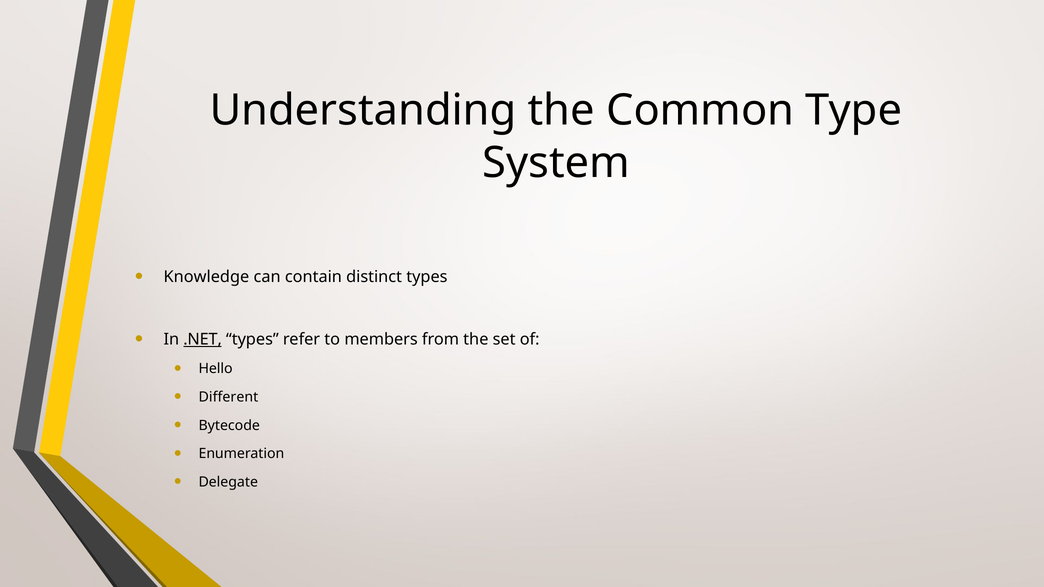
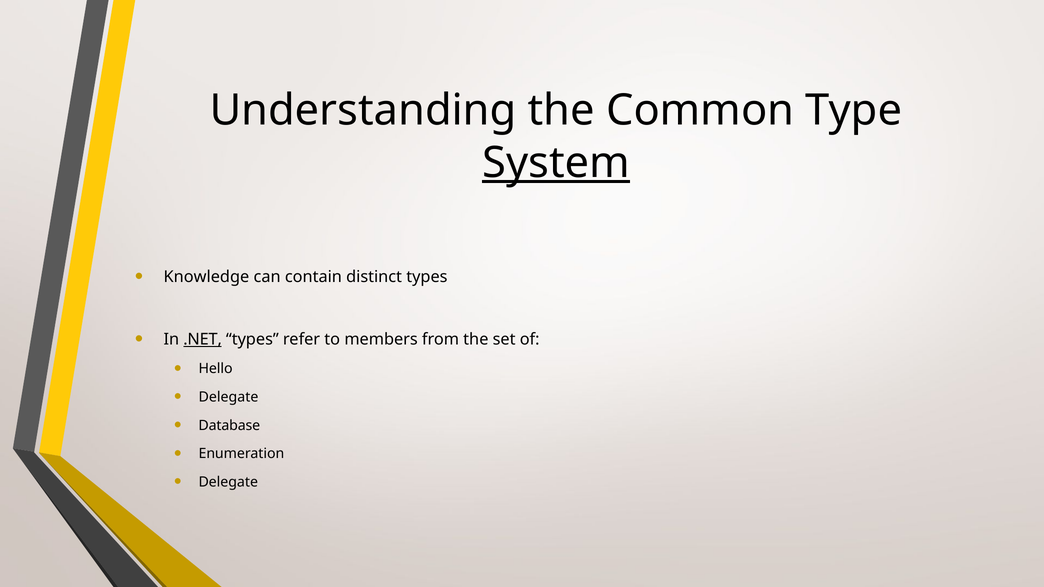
System underline: none -> present
Different at (228, 397): Different -> Delegate
Bytecode: Bytecode -> Database
